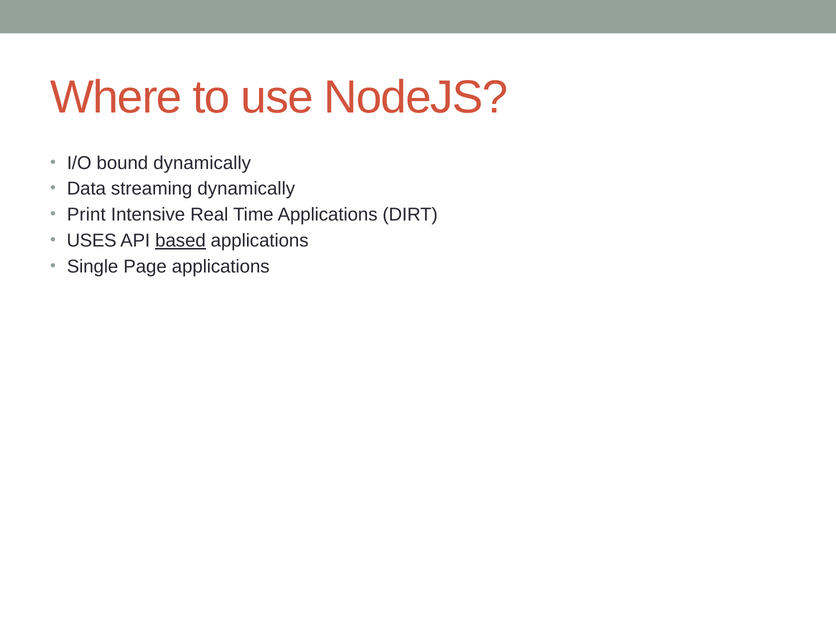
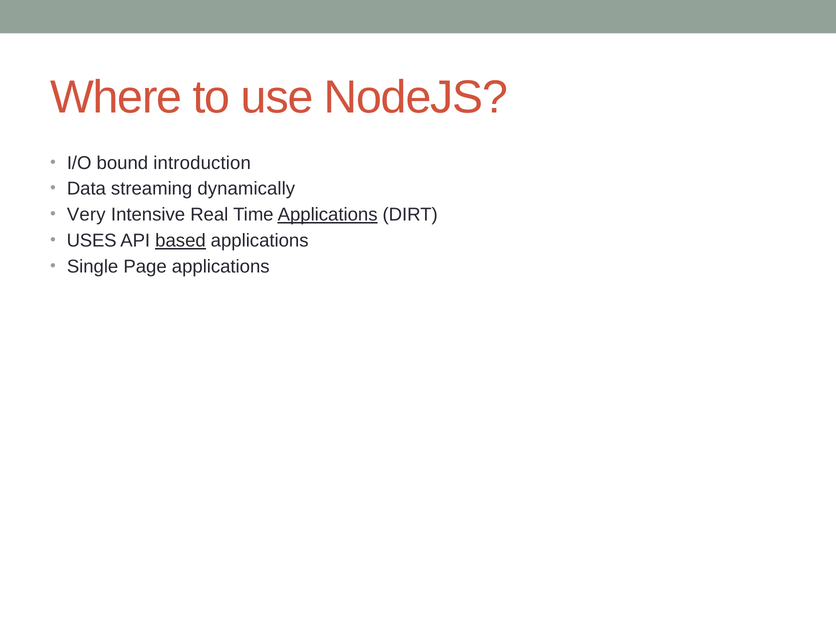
bound dynamically: dynamically -> introduction
Print: Print -> Very
Applications at (328, 215) underline: none -> present
